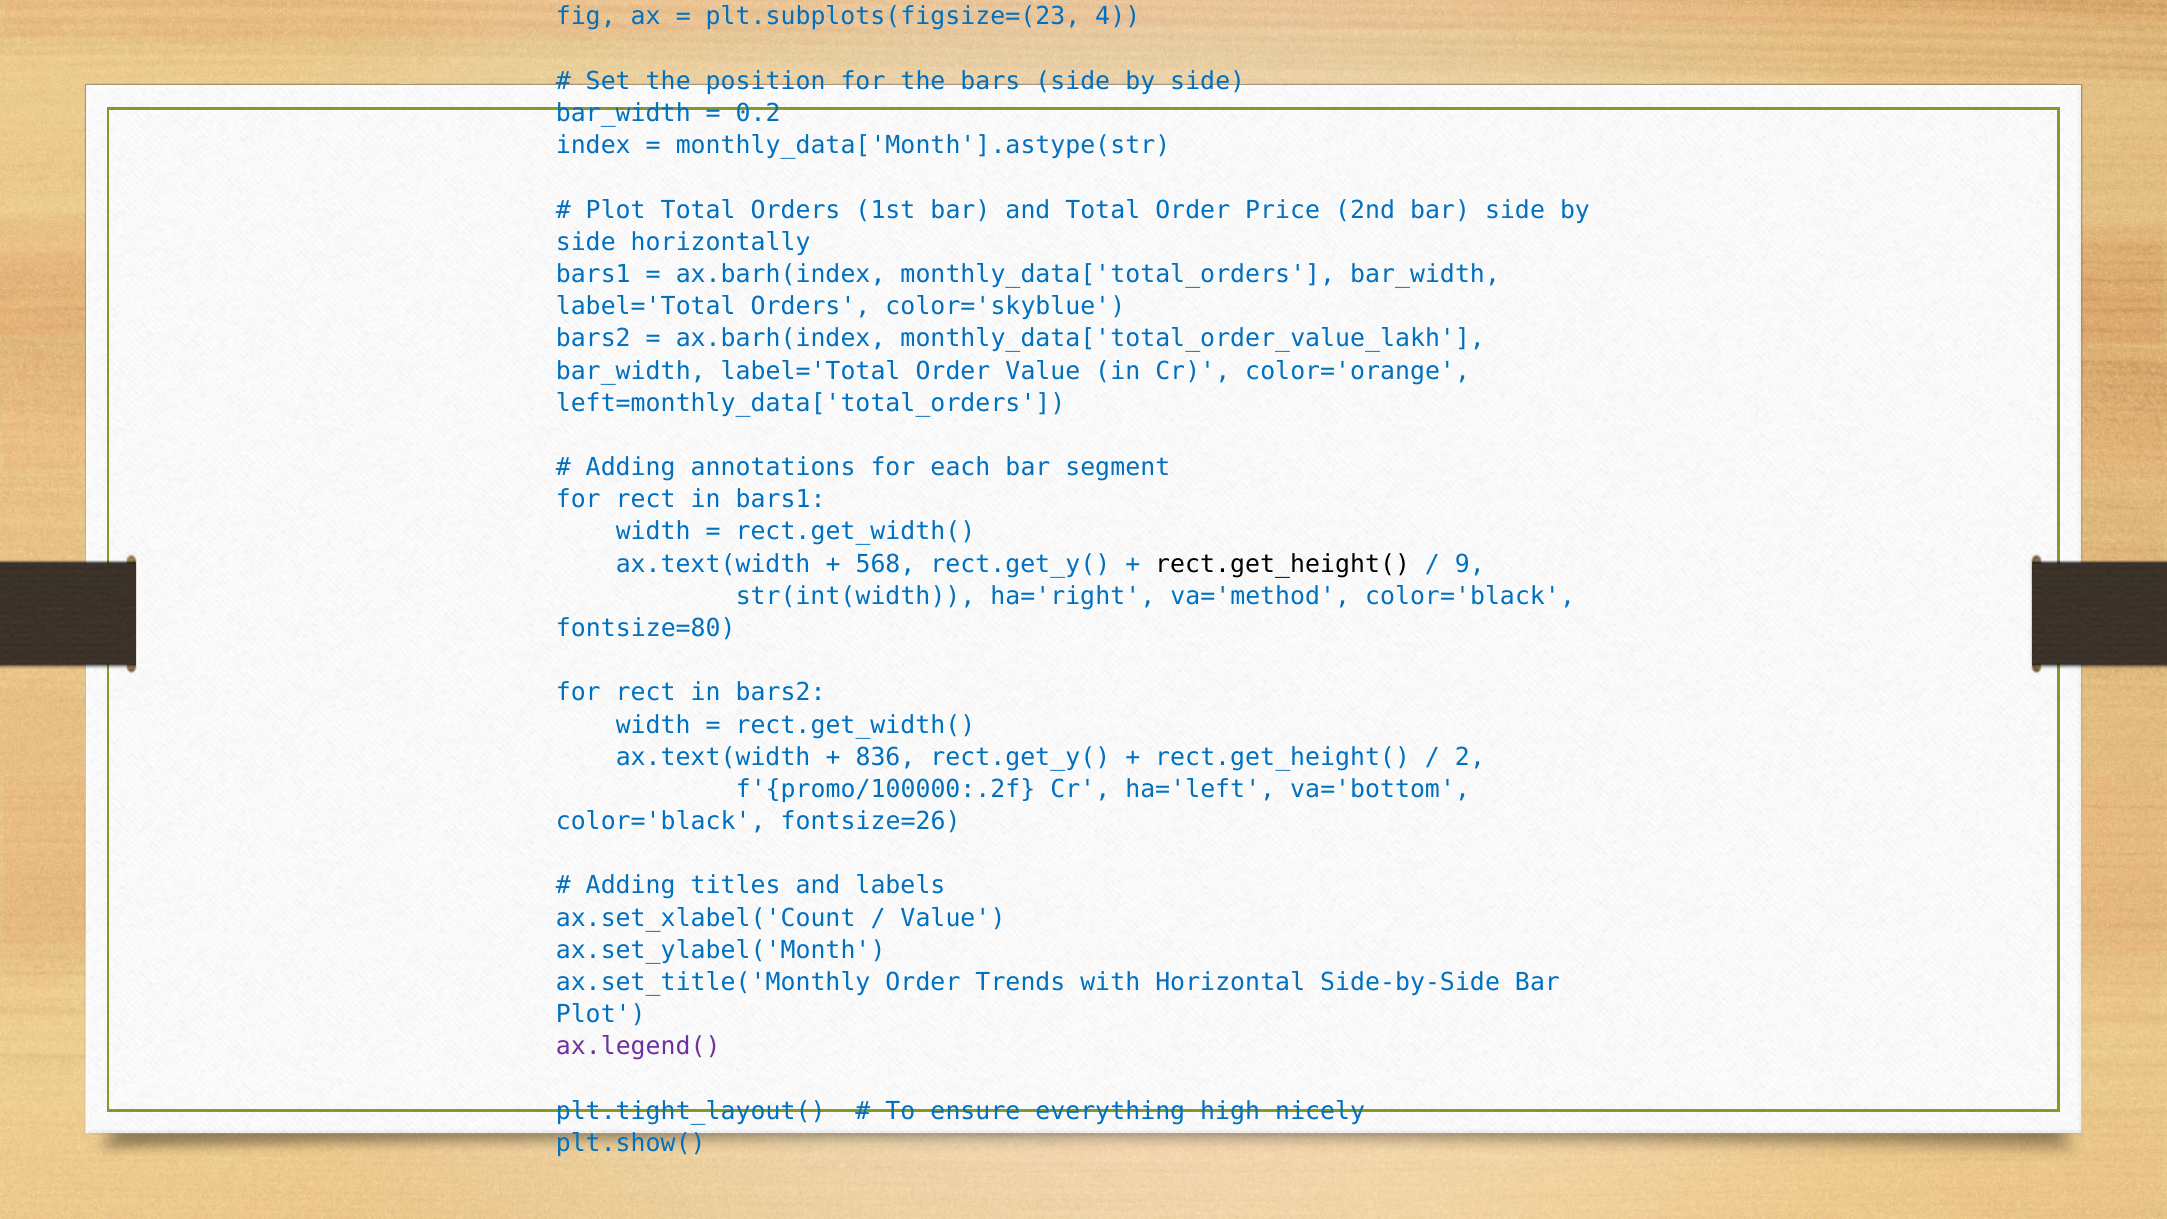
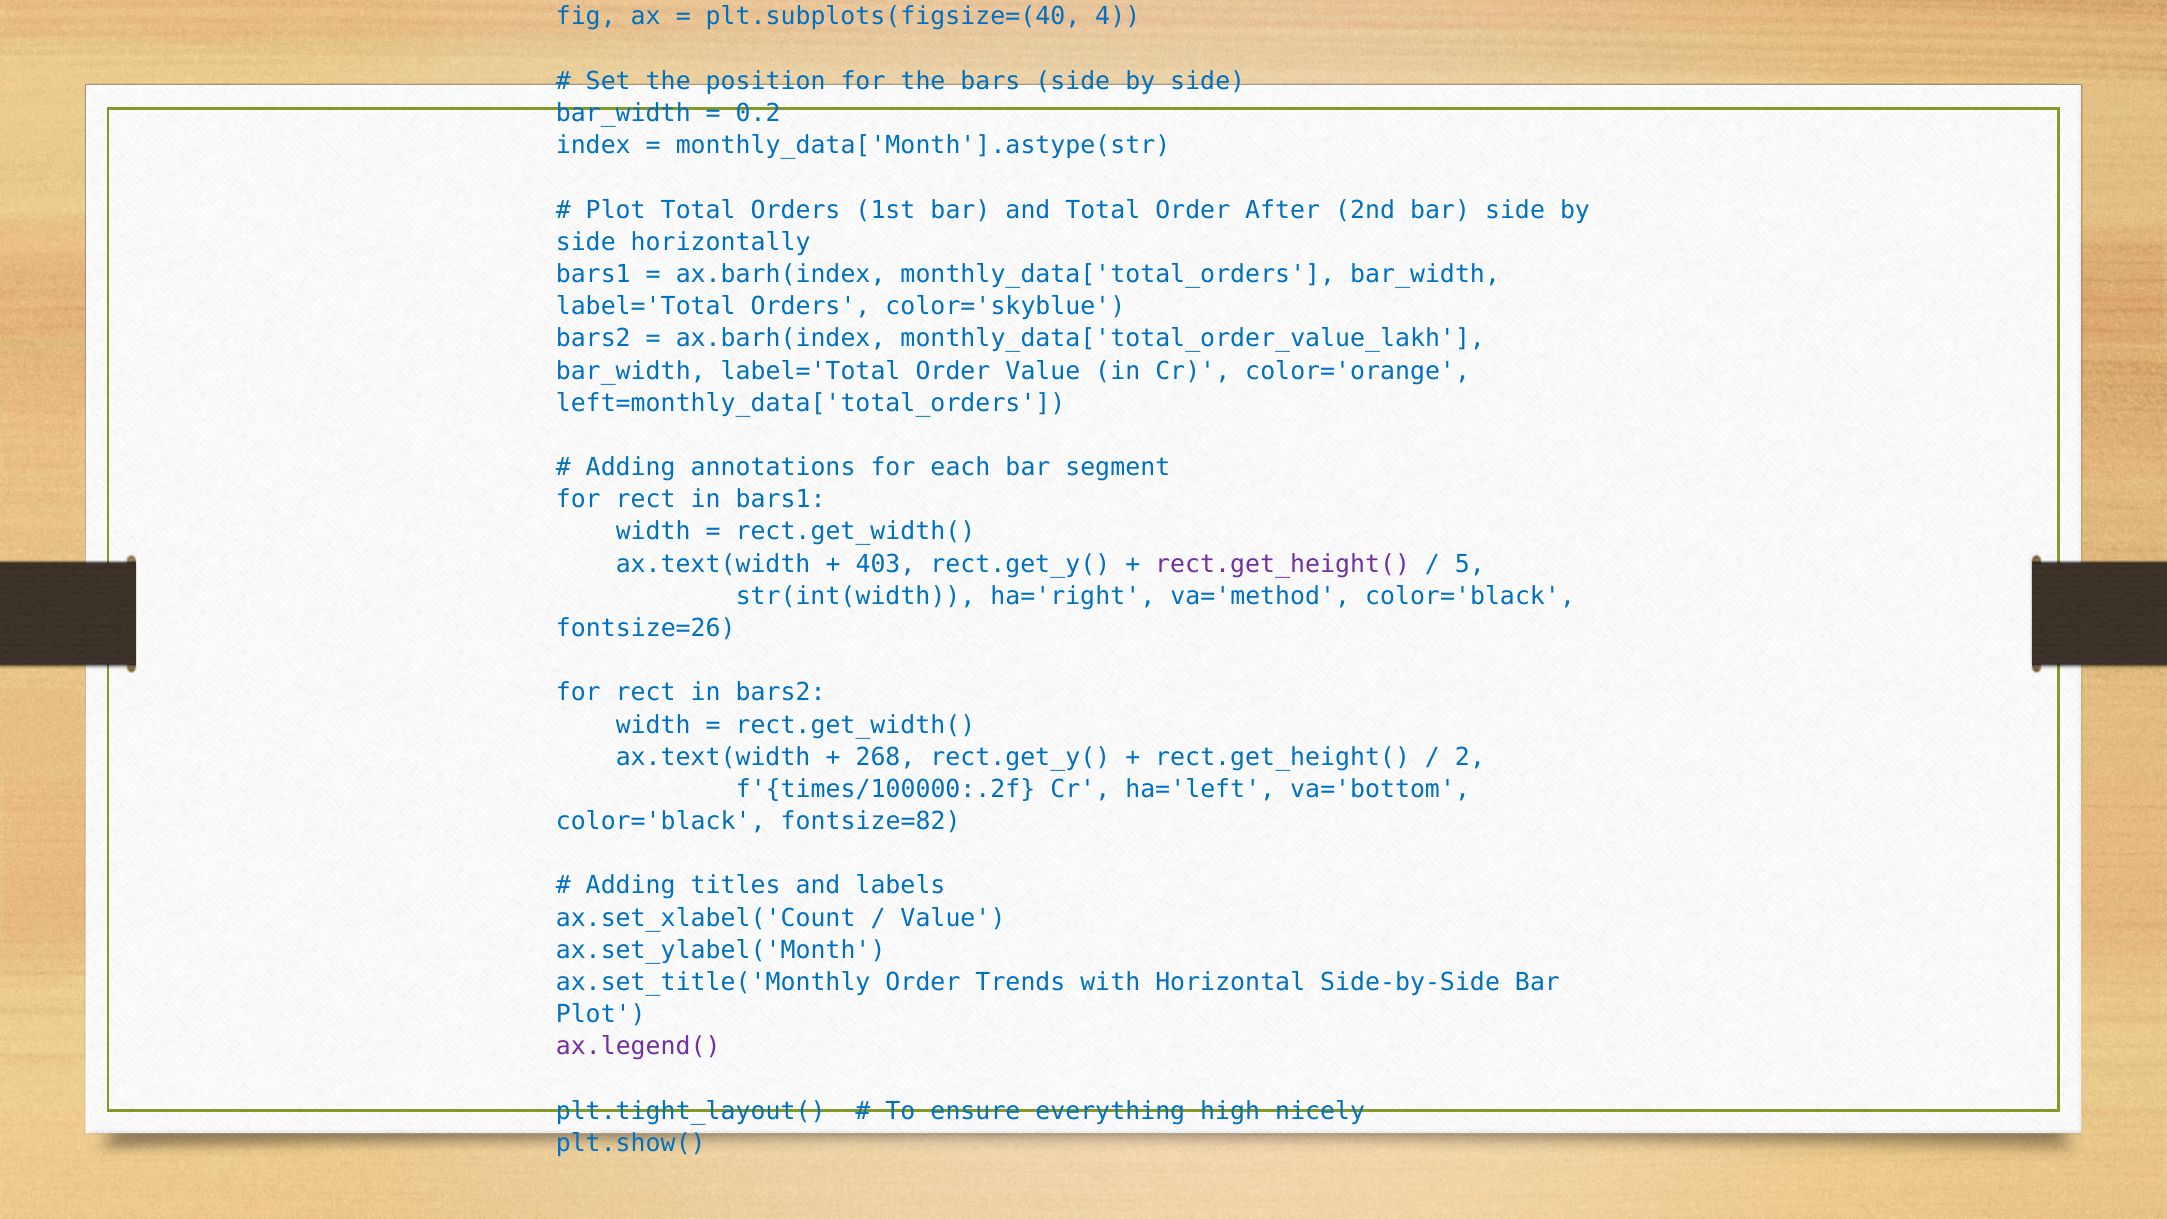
plt.subplots(figsize=(23: plt.subplots(figsize=(23 -> plt.subplots(figsize=(40
Price: Price -> After
568: 568 -> 403
rect.get_height( at (1283, 564) colour: black -> purple
9: 9 -> 5
fontsize=80: fontsize=80 -> fontsize=26
836: 836 -> 268
f'{promo/100000:.2f: f'{promo/100000:.2f -> f'{times/100000:.2f
fontsize=26: fontsize=26 -> fontsize=82
